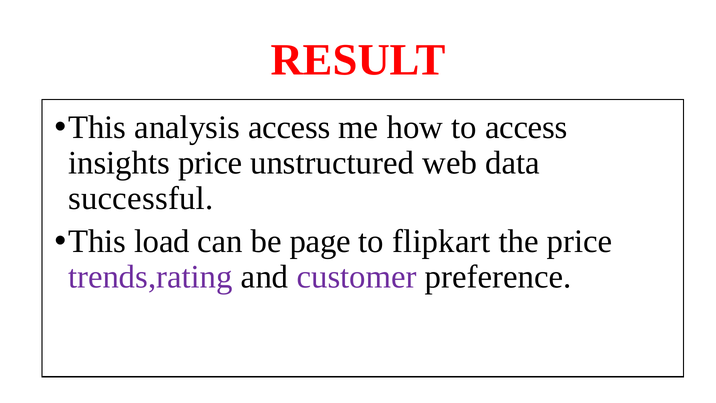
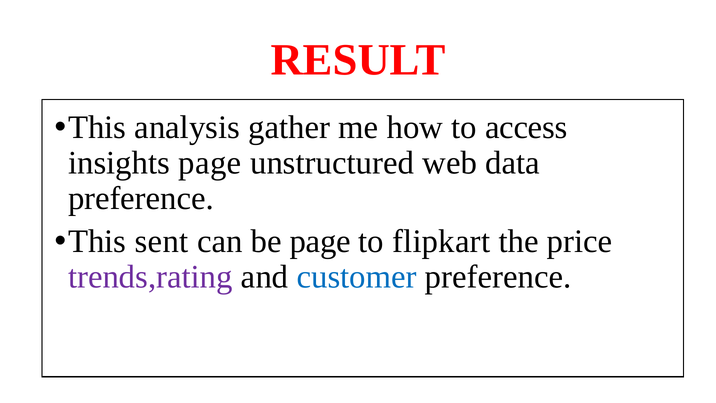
analysis access: access -> gather
insights price: price -> page
successful at (141, 198): successful -> preference
load: load -> sent
customer colour: purple -> blue
